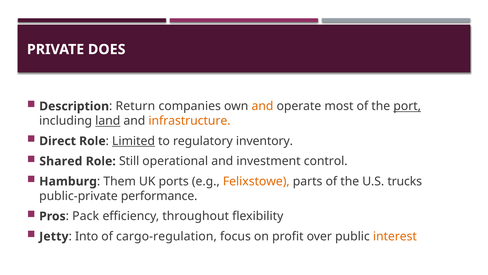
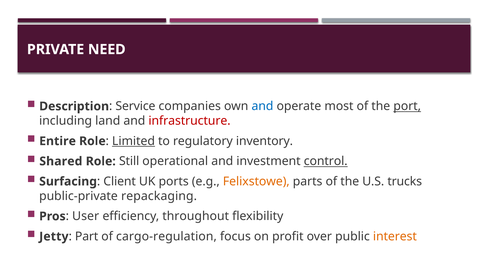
DOES: DOES -> NEED
Return: Return -> Service
and at (262, 106) colour: orange -> blue
land underline: present -> none
infrastructure colour: orange -> red
Direct: Direct -> Entire
control underline: none -> present
Hamburg: Hamburg -> Surfacing
Them: Them -> Client
performance: performance -> repackaging
Pack: Pack -> User
Into: Into -> Part
